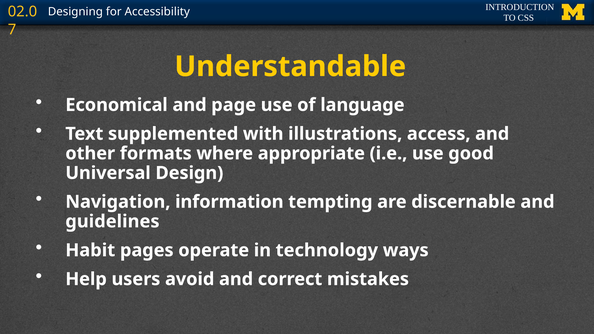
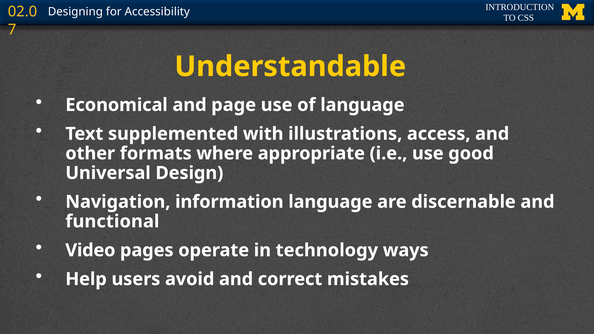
information tempting: tempting -> language
guidelines: guidelines -> functional
Habit: Habit -> Video
